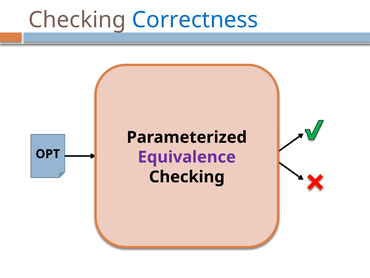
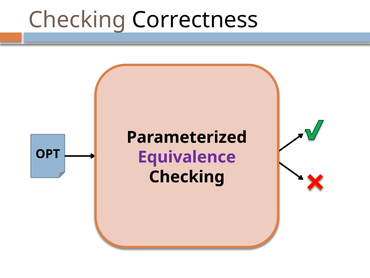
Correctness colour: blue -> black
